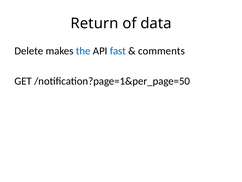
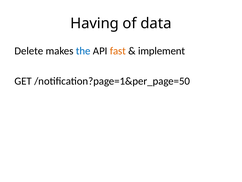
Return: Return -> Having
fast colour: blue -> orange
comments: comments -> implement
